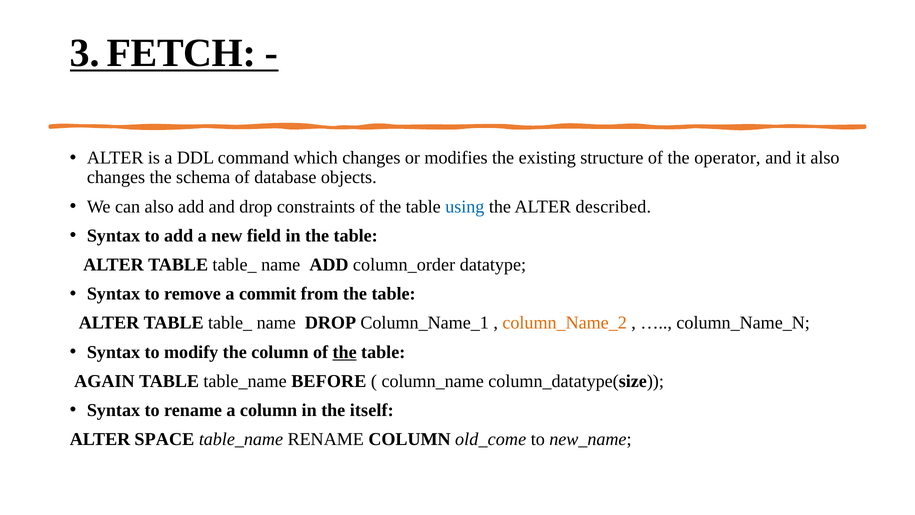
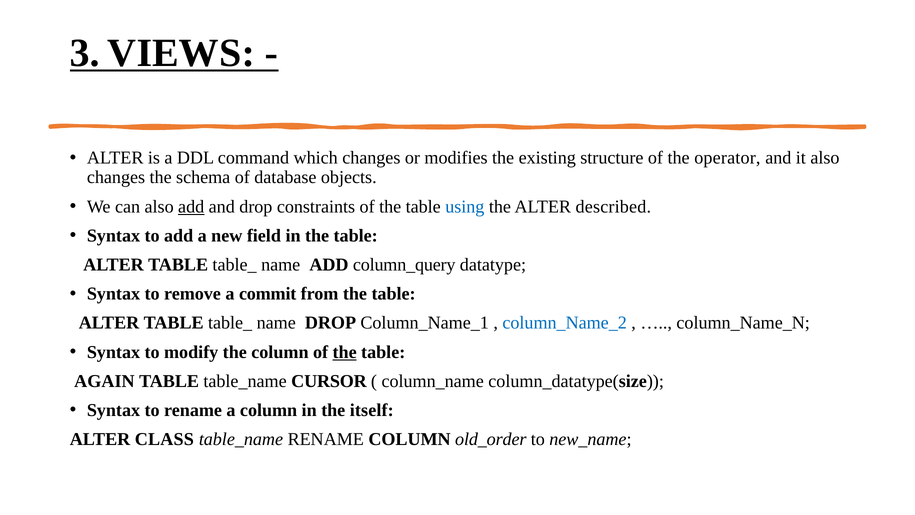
FETCH: FETCH -> VIEWS
add at (191, 206) underline: none -> present
column_order: column_order -> column_query
column_Name_2 colour: orange -> blue
BEFORE: BEFORE -> CURSOR
SPACE: SPACE -> CLASS
old_come: old_come -> old_order
